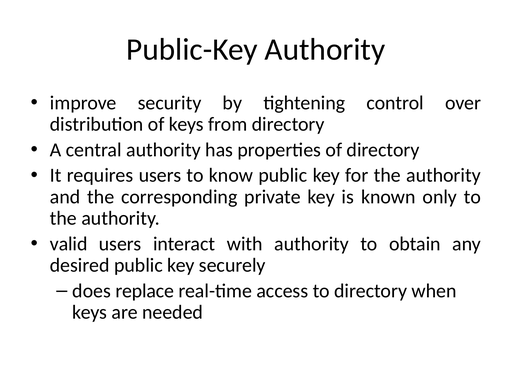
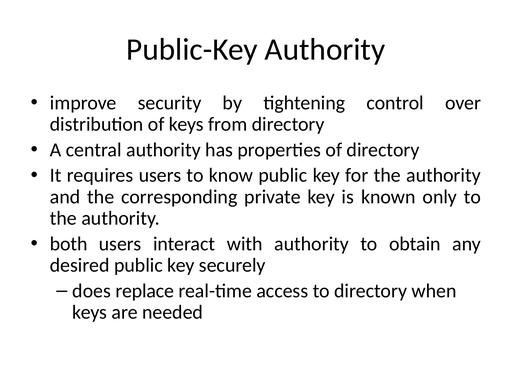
valid: valid -> both
